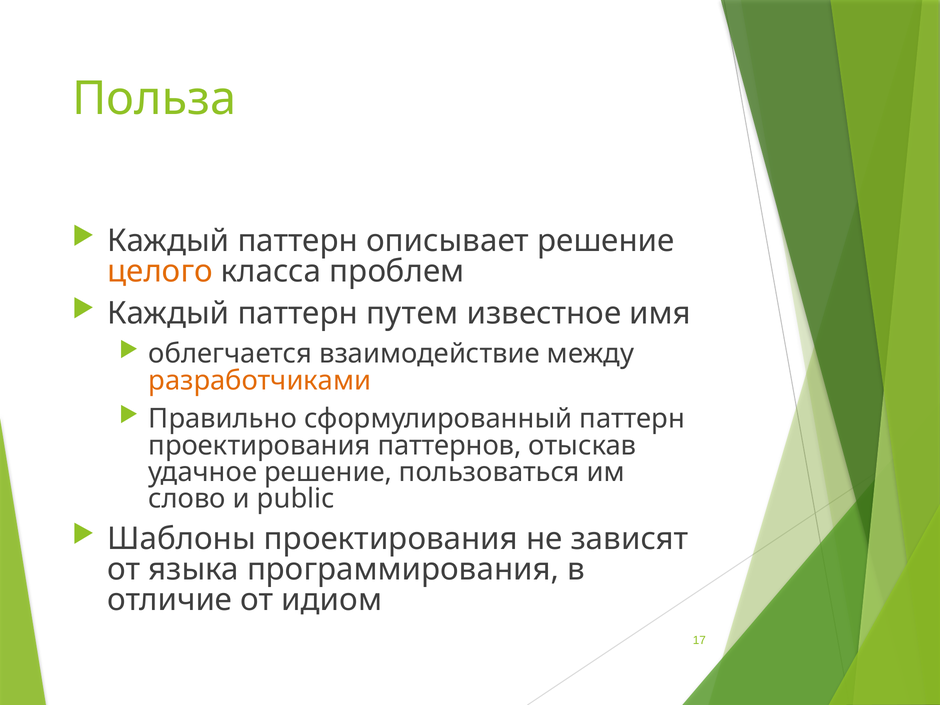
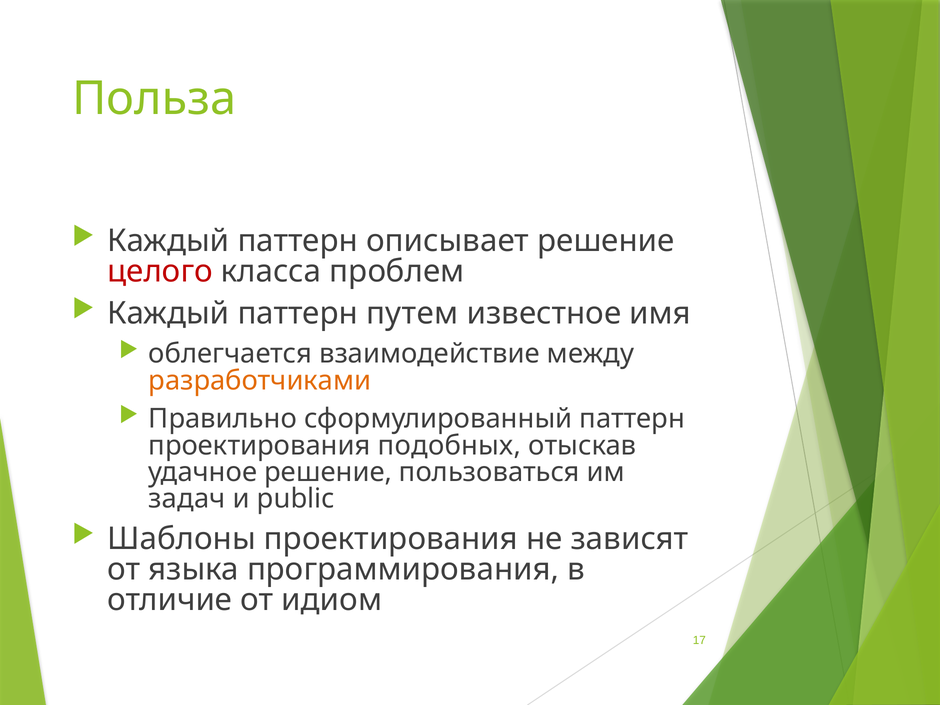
целого colour: orange -> red
паттернов: паттернов -> подобных
слово: слово -> задач
